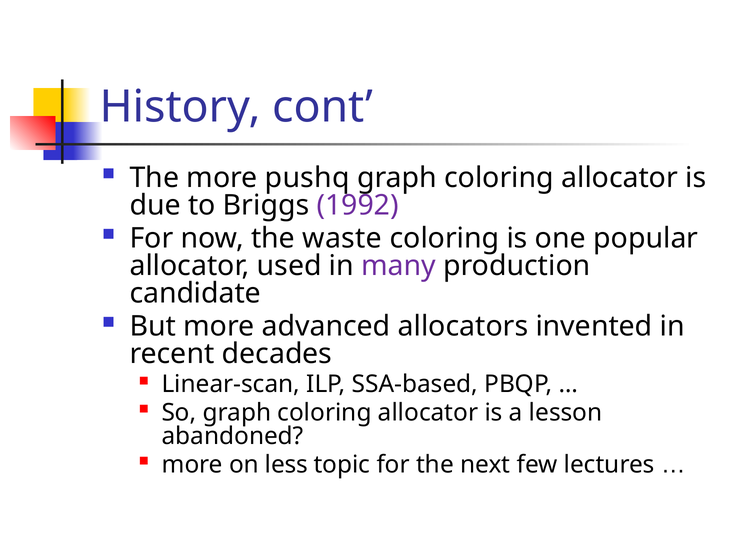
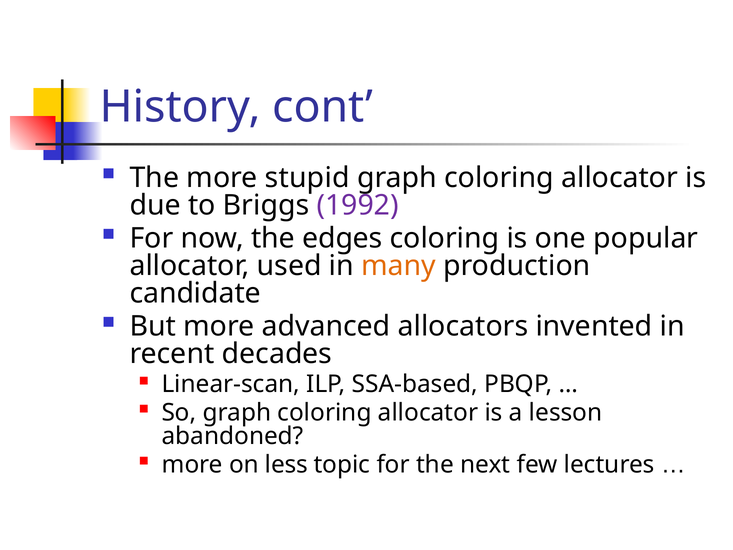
pushq: pushq -> stupid
waste: waste -> edges
many colour: purple -> orange
